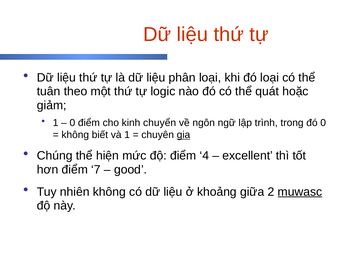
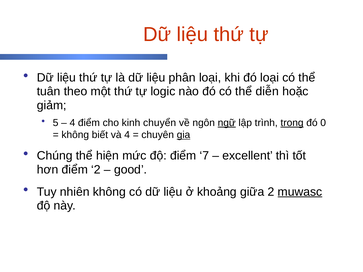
quát: quát -> diễn
1 at (56, 123): 1 -> 5
0 at (72, 123): 0 -> 4
ngữ underline: none -> present
trong underline: none -> present
và 1: 1 -> 4
4: 4 -> 7
điểm 7: 7 -> 2
